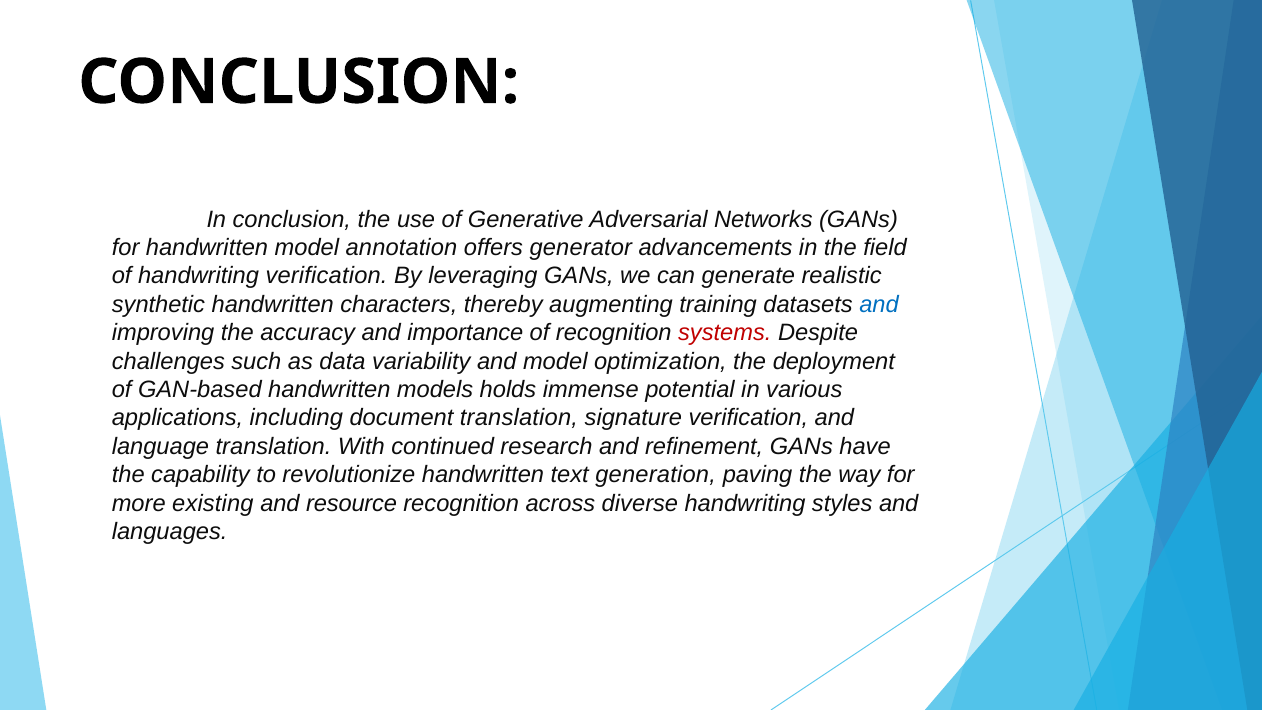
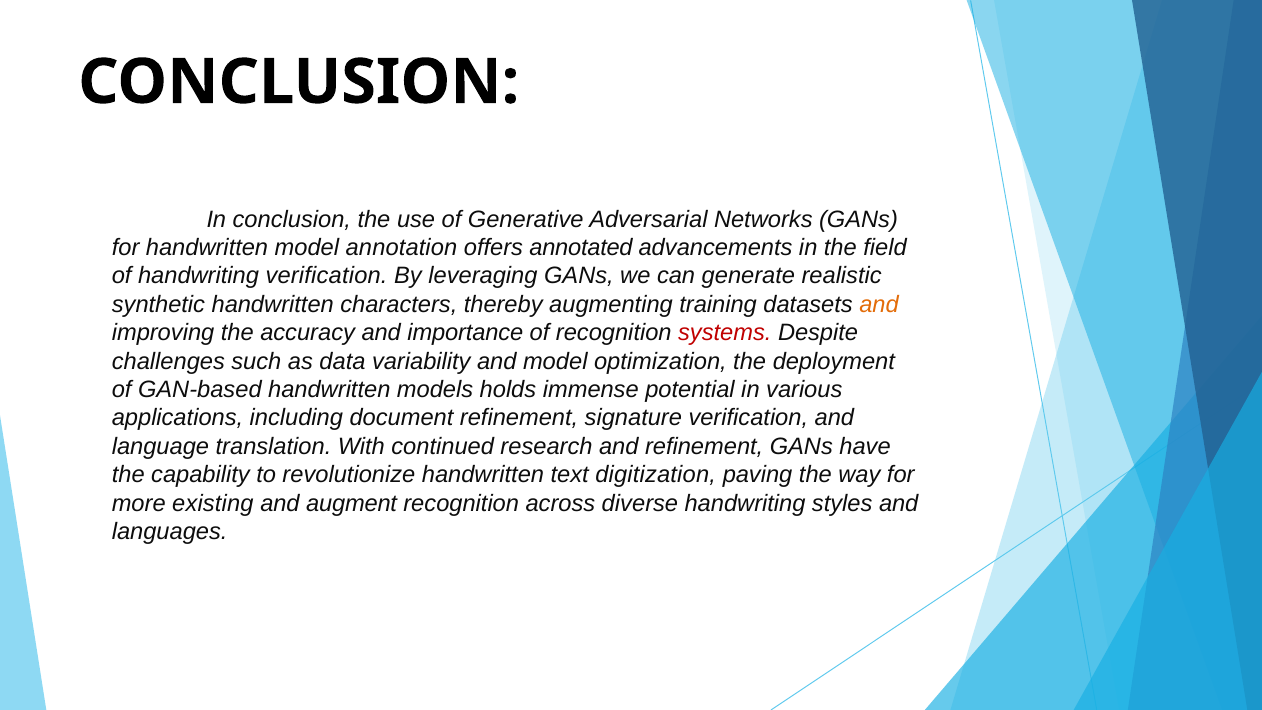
generator: generator -> annotated
and at (879, 304) colour: blue -> orange
document translation: translation -> refinement
generation: generation -> digitization
resource: resource -> augment
